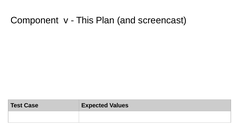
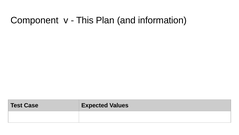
screencast: screencast -> information
